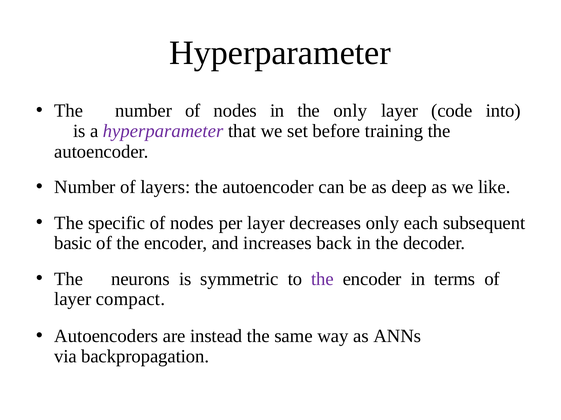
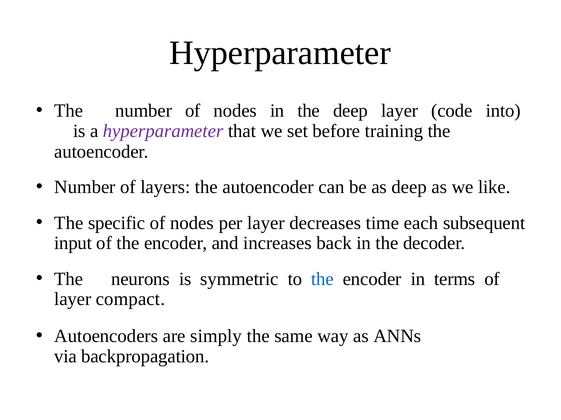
the only: only -> deep
decreases only: only -> time
basic: basic -> input
the at (322, 279) colour: purple -> blue
instead: instead -> simply
